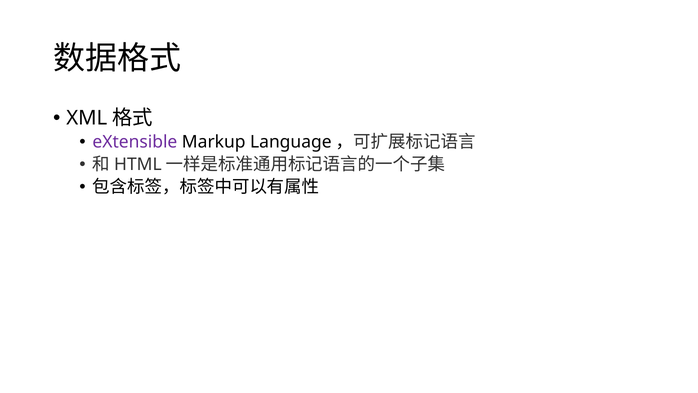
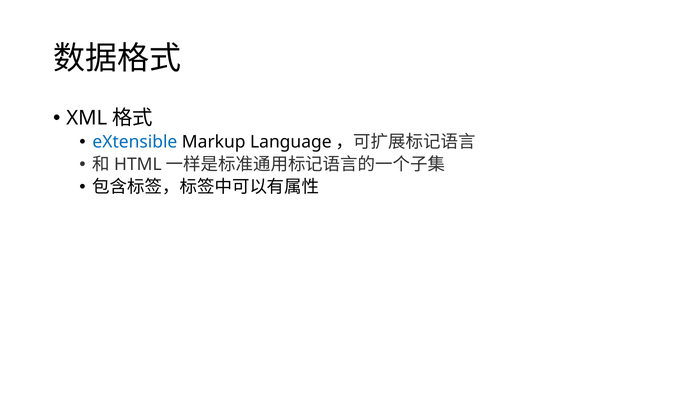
eXtensible colour: purple -> blue
